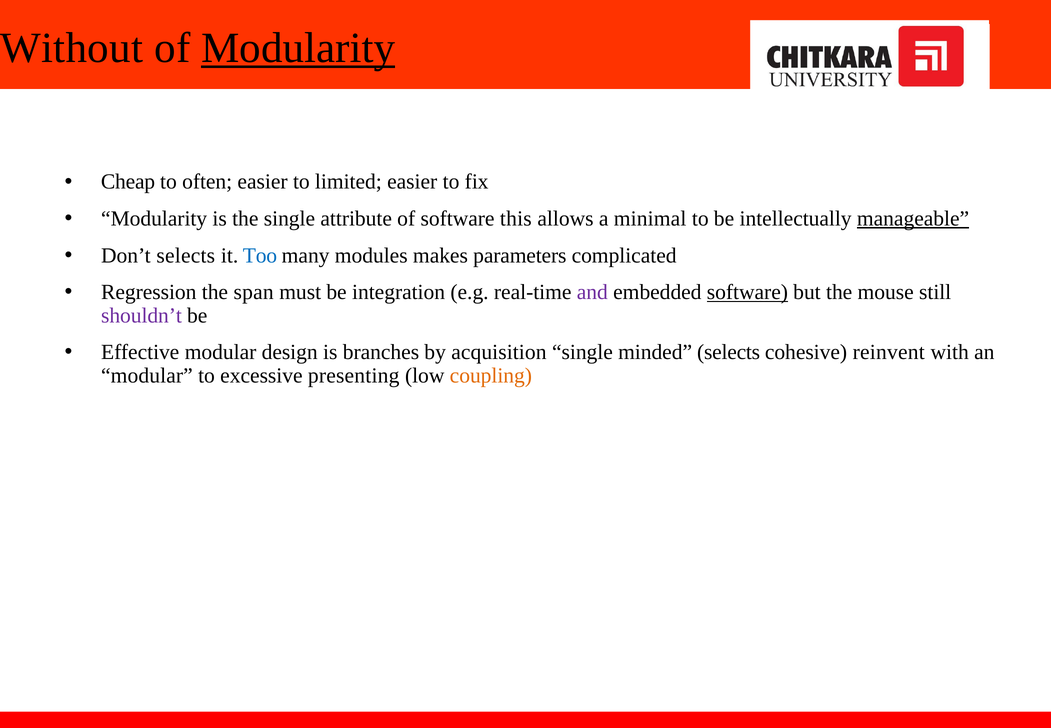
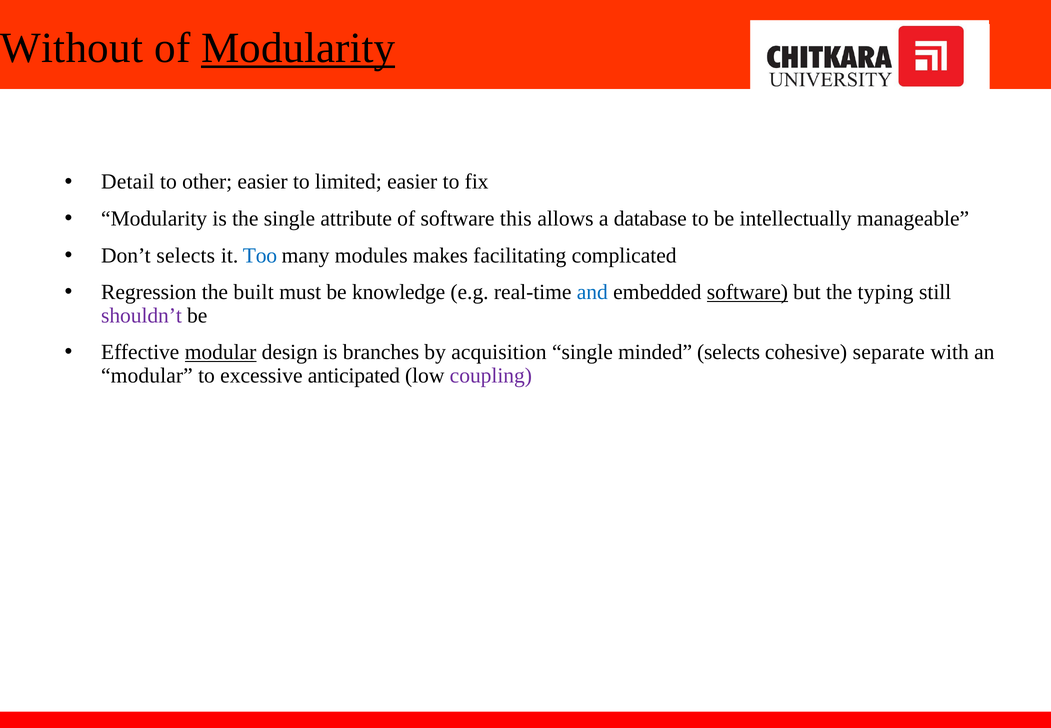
Cheap: Cheap -> Detail
often: often -> other
minimal: minimal -> database
manageable underline: present -> none
parameters: parameters -> facilitating
span: span -> built
integration: integration -> knowledge
and colour: purple -> blue
mouse: mouse -> typing
modular at (221, 352) underline: none -> present
reinvent: reinvent -> separate
presenting: presenting -> anticipated
coupling colour: orange -> purple
